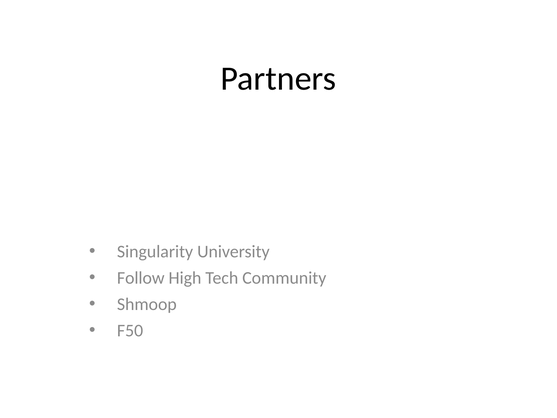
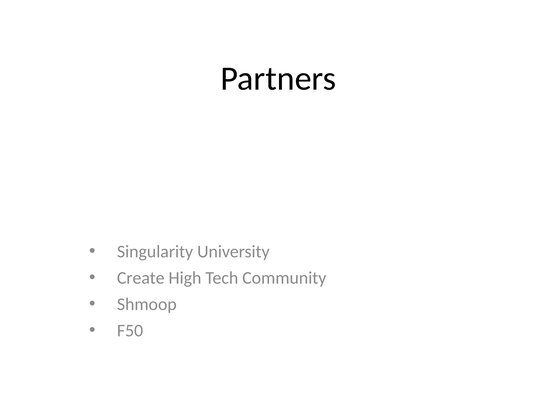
Follow: Follow -> Create
